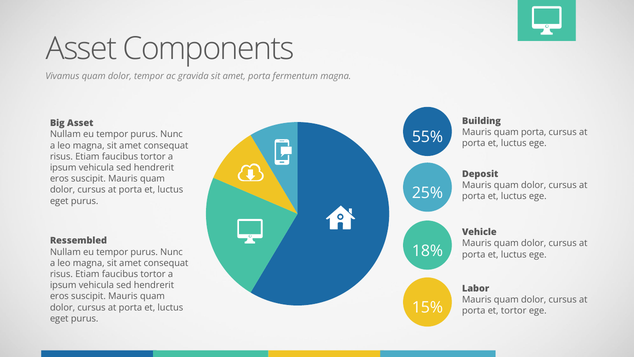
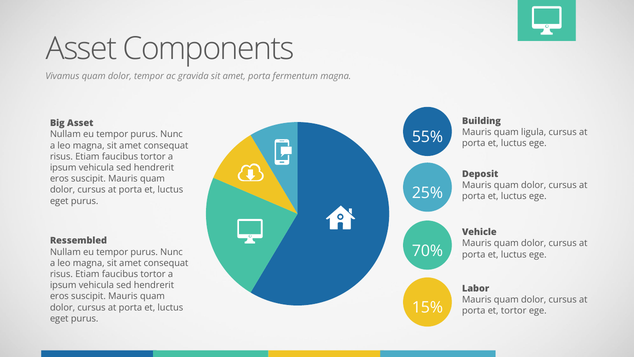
quam porta: porta -> ligula
18%: 18% -> 70%
